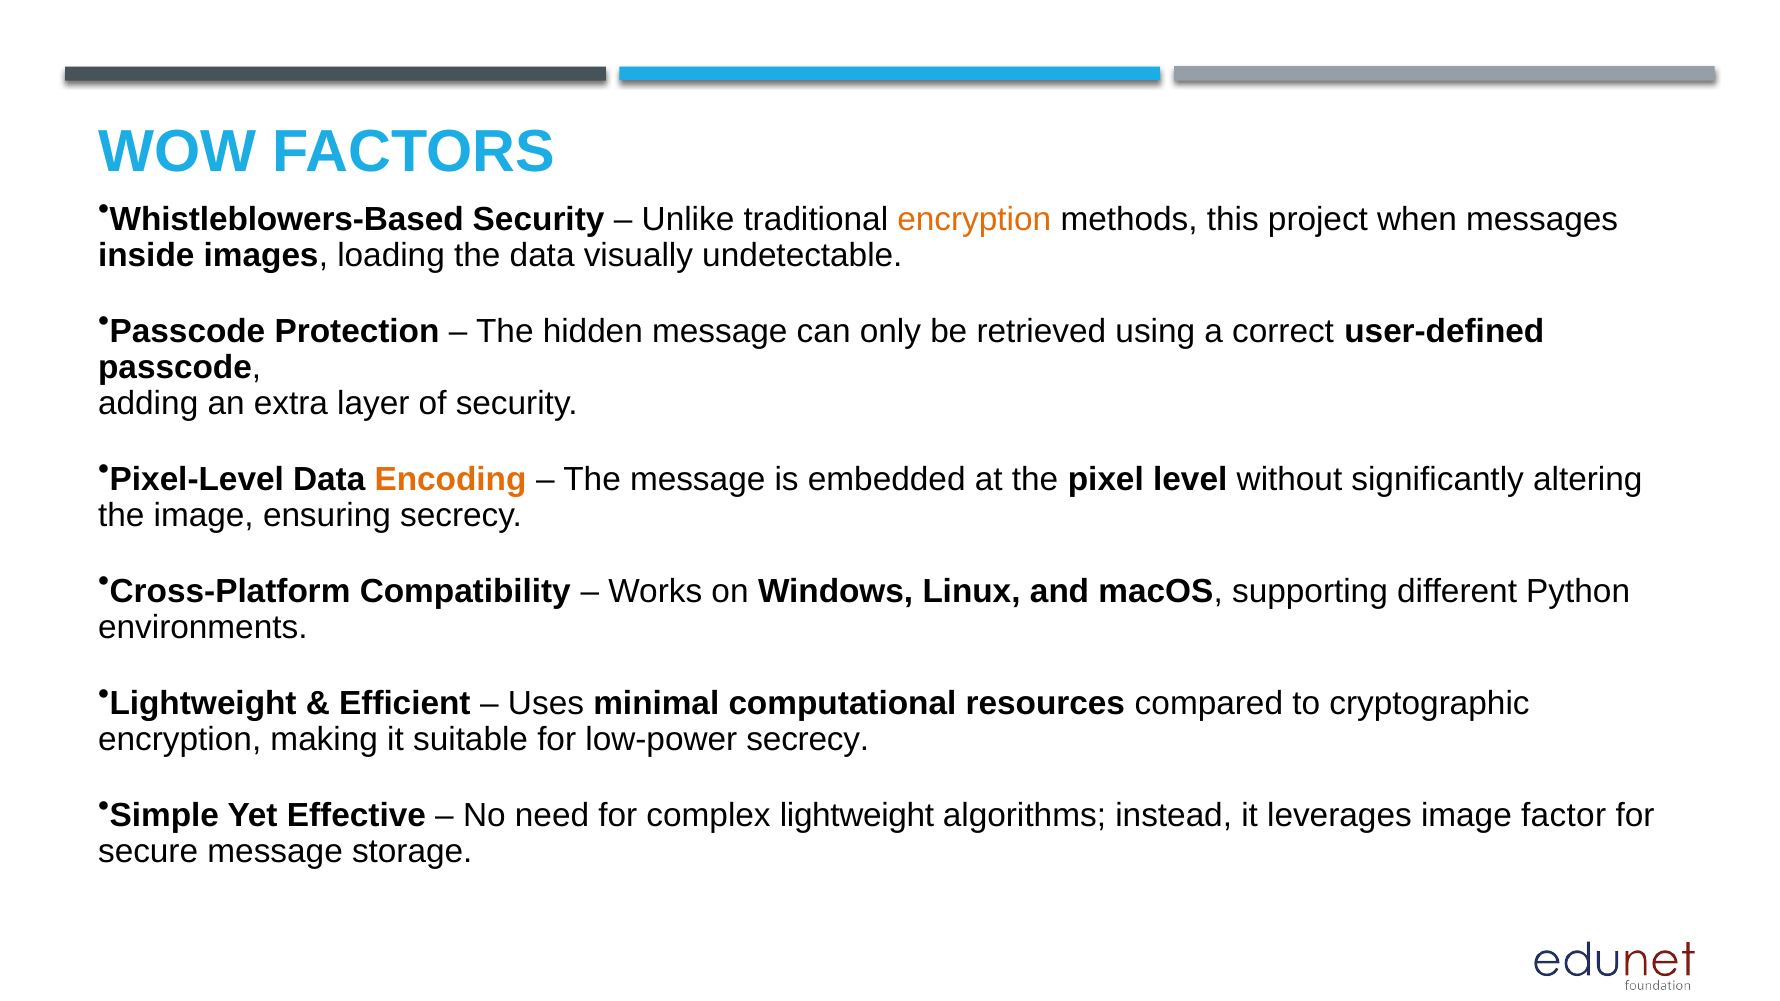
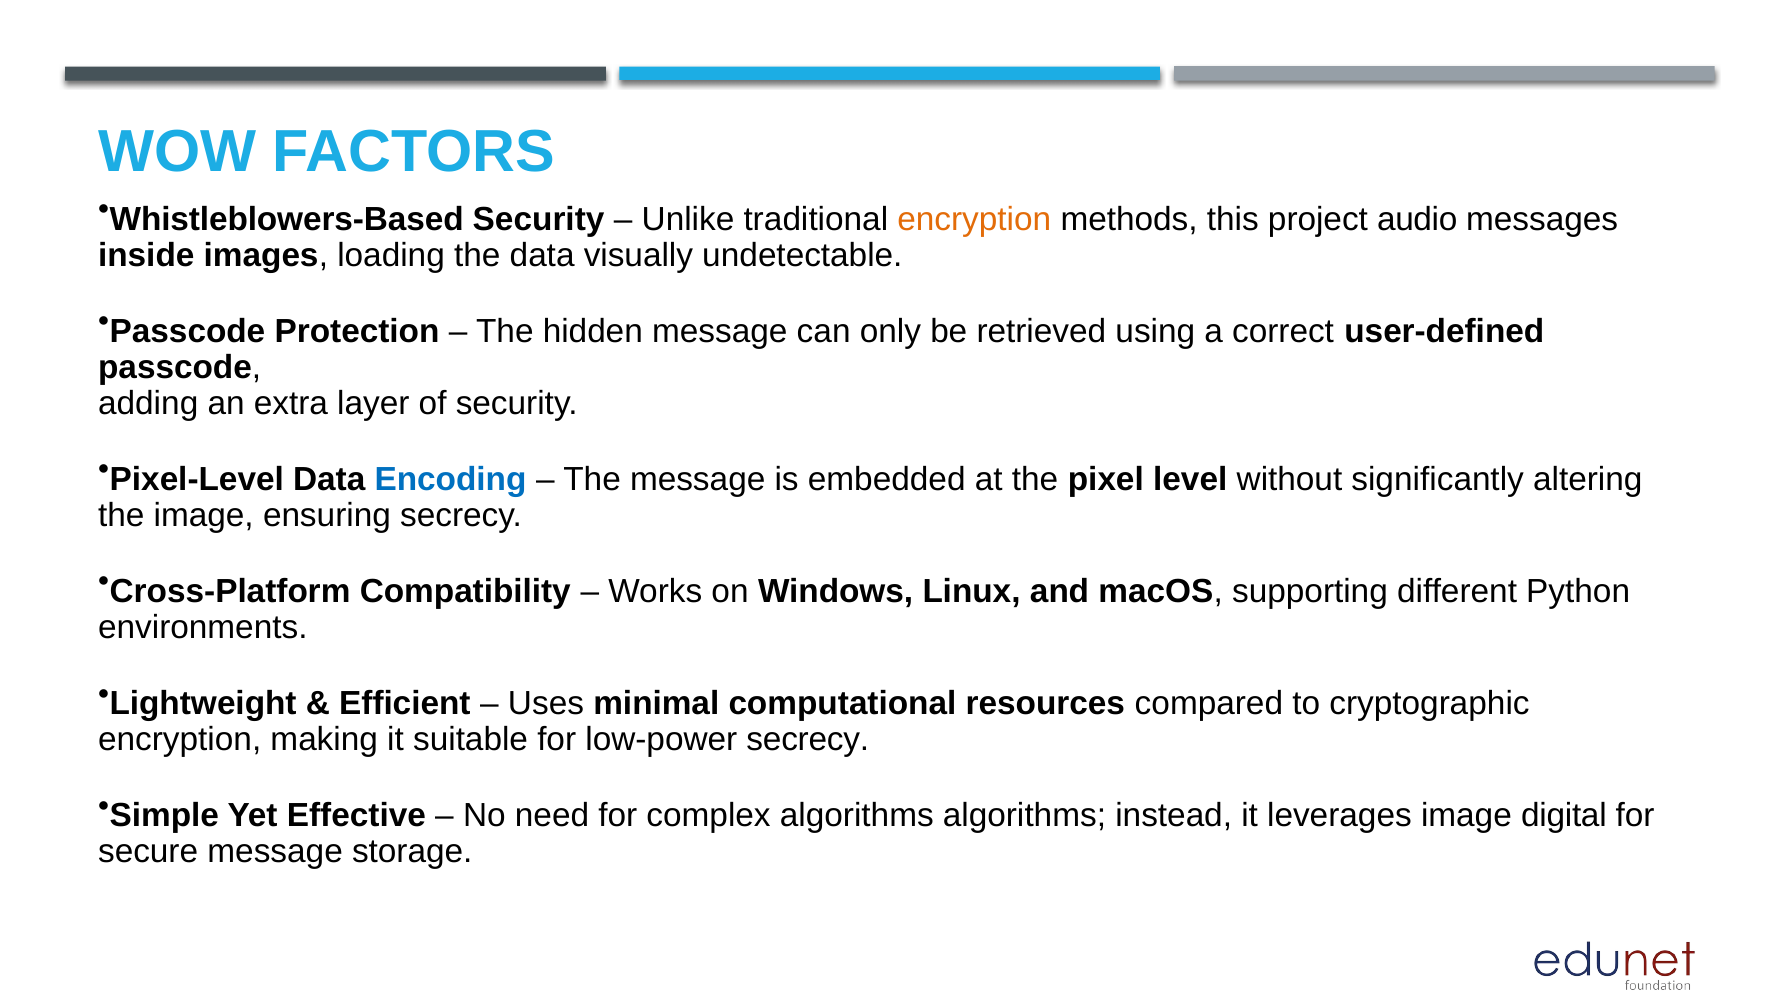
when: when -> audio
Encoding colour: orange -> blue
complex lightweight: lightweight -> algorithms
factor: factor -> digital
